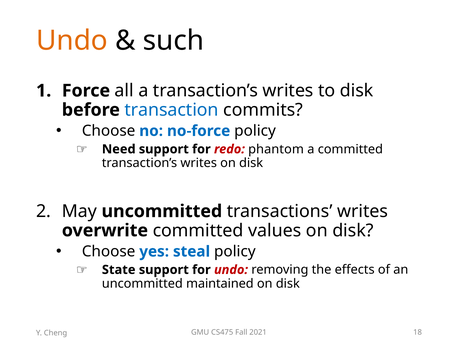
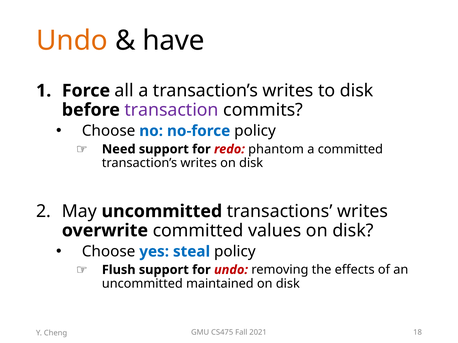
such: such -> have
transaction colour: blue -> purple
State: State -> Flush
